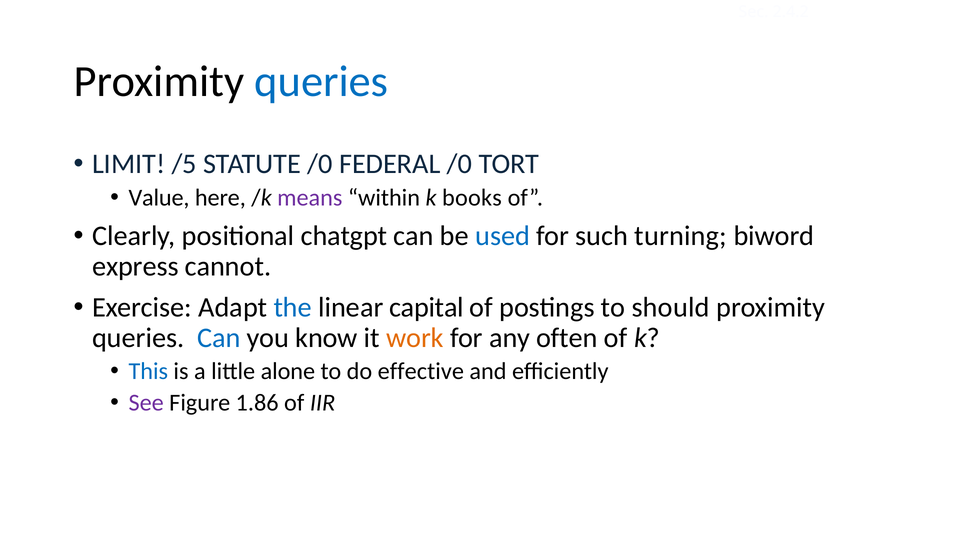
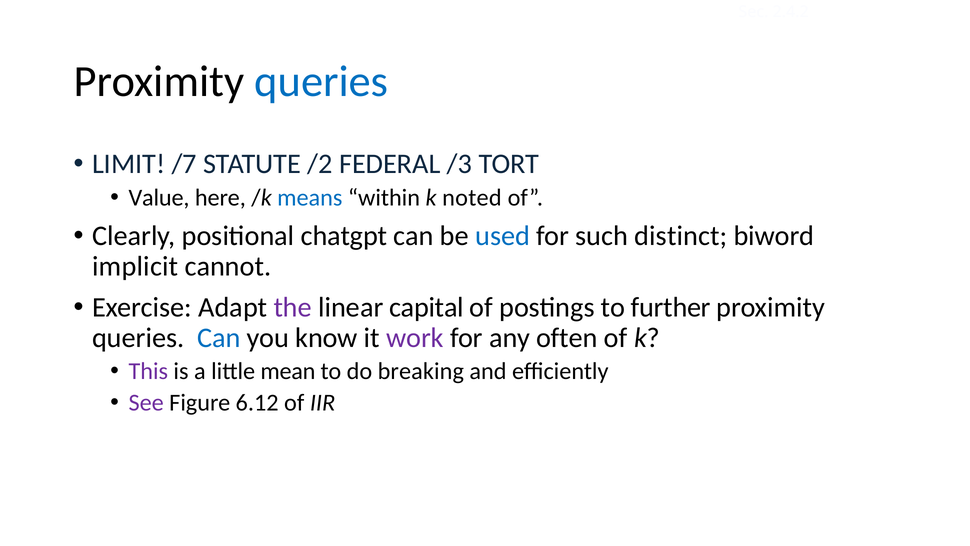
/5: /5 -> /7
STATUTE /0: /0 -> /2
FEDERAL /0: /0 -> /3
means colour: purple -> blue
books: books -> noted
turning: turning -> distinct
express: express -> implicit
the colour: blue -> purple
should: should -> further
work colour: orange -> purple
This colour: blue -> purple
alone: alone -> mean
effective: effective -> breaking
1.86: 1.86 -> 6.12
